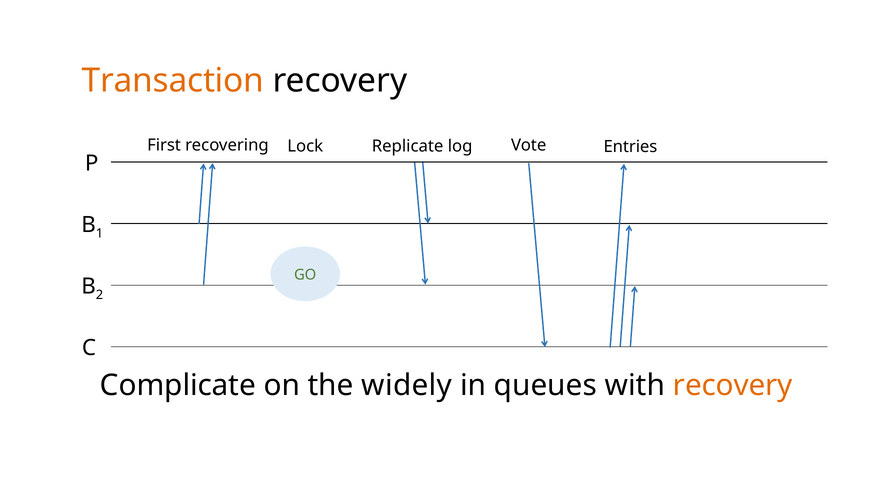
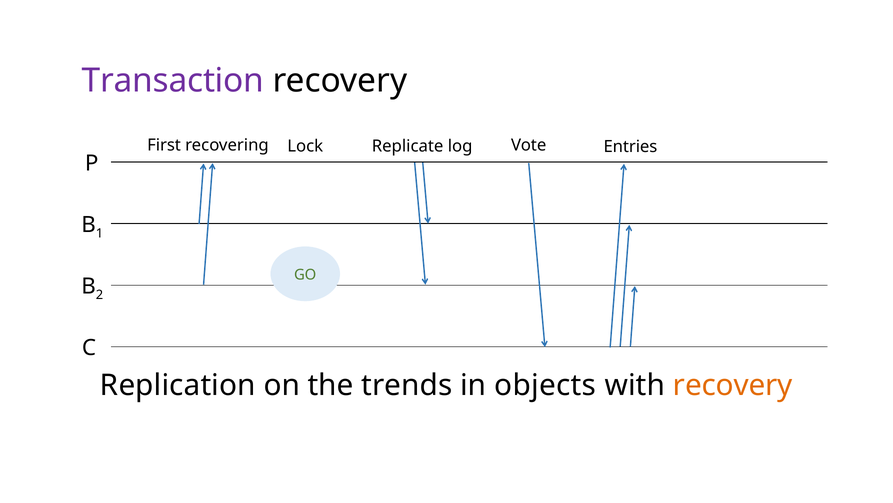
Transaction colour: orange -> purple
Complicate: Complicate -> Replication
widely: widely -> trends
queues: queues -> objects
